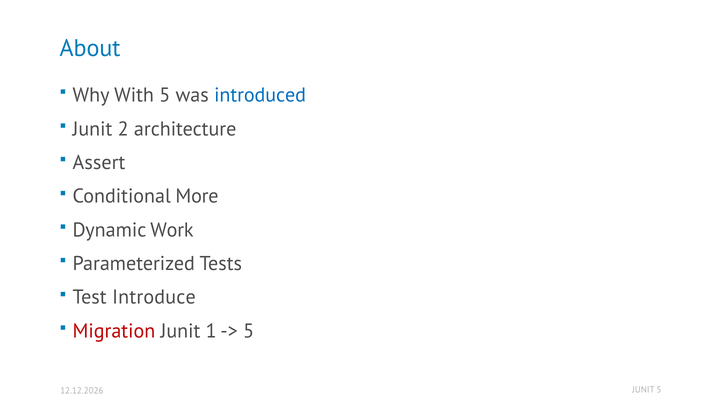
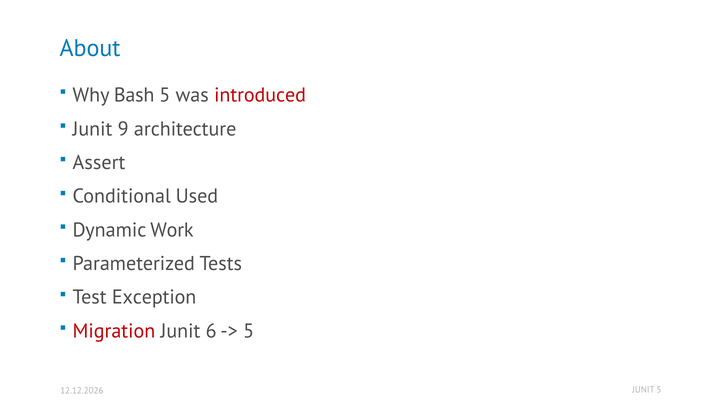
With: With -> Bash
introduced colour: blue -> red
2: 2 -> 9
More: More -> Used
Introduce: Introduce -> Exception
1: 1 -> 6
